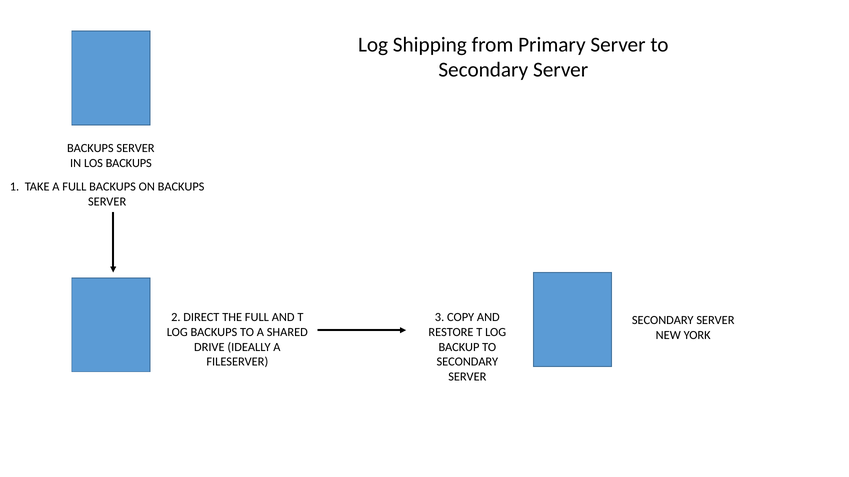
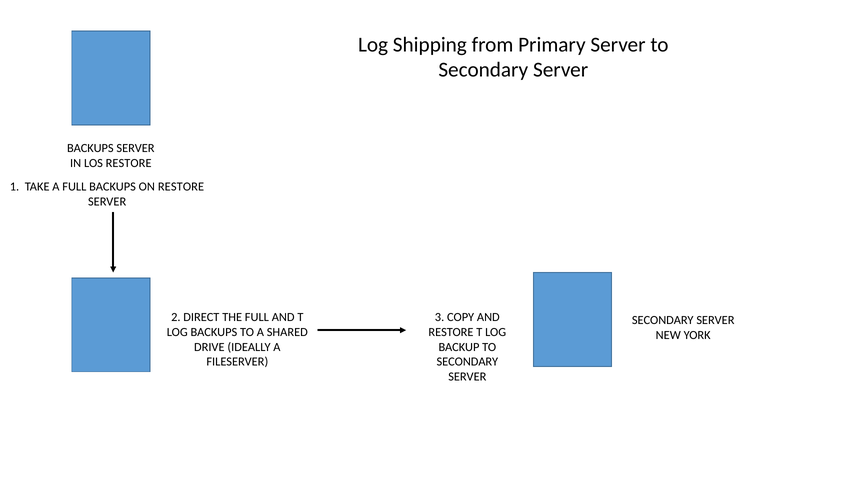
LOS BACKUPS: BACKUPS -> RESTORE
ON BACKUPS: BACKUPS -> RESTORE
